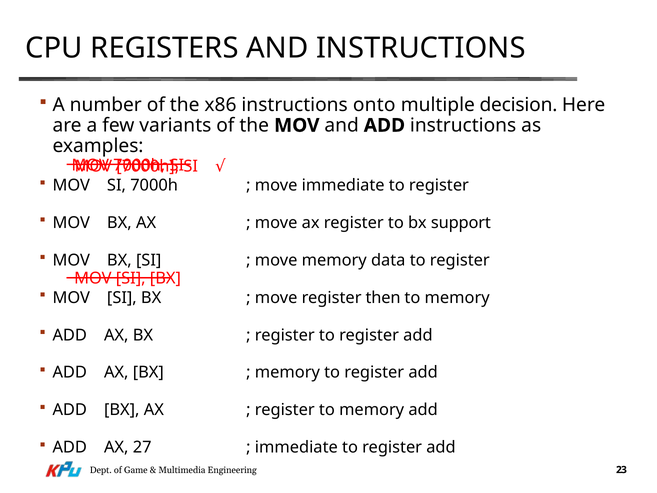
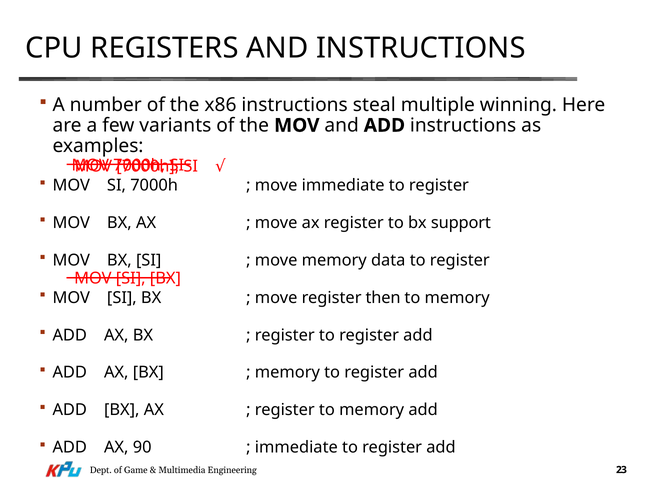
onto: onto -> steal
decision: decision -> winning
27: 27 -> 90
